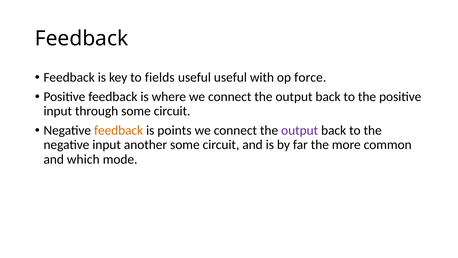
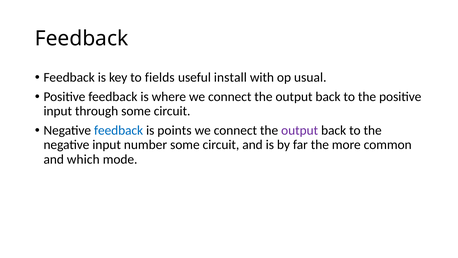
useful useful: useful -> install
force: force -> usual
feedback at (119, 130) colour: orange -> blue
another: another -> number
